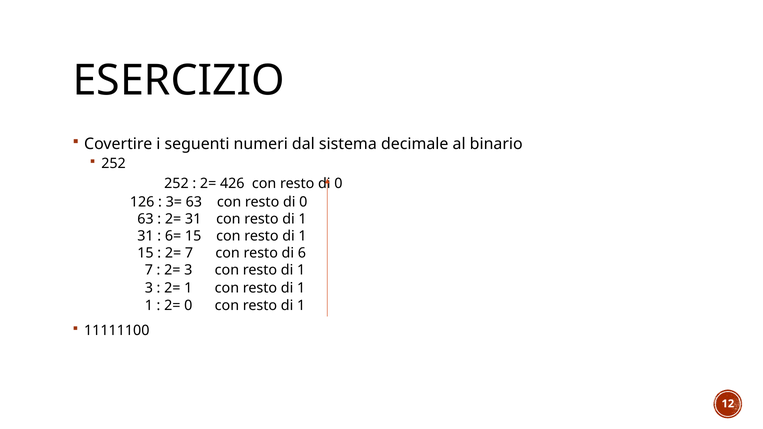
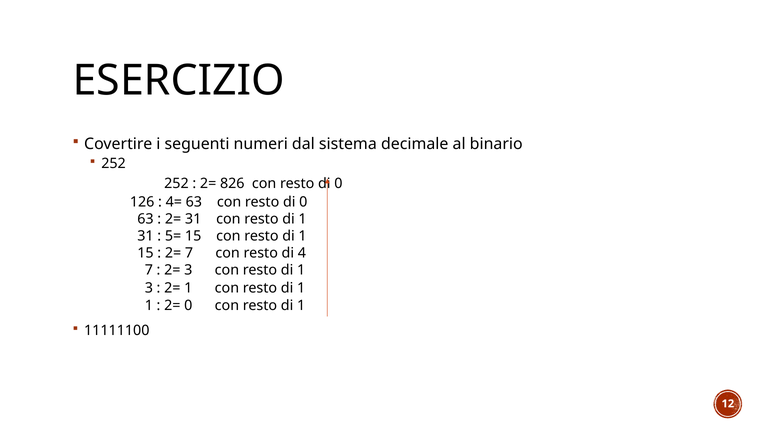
426: 426 -> 826
3=: 3= -> 4=
6=: 6= -> 5=
6: 6 -> 4
